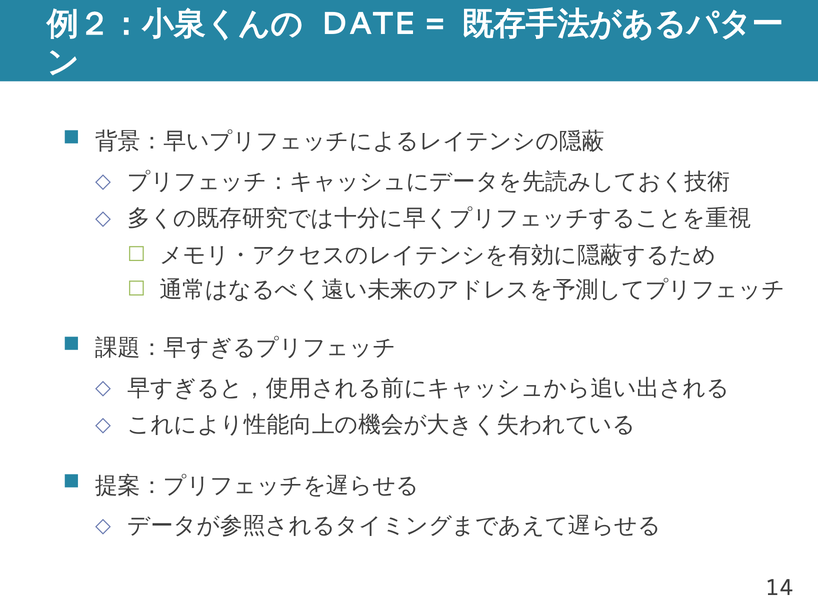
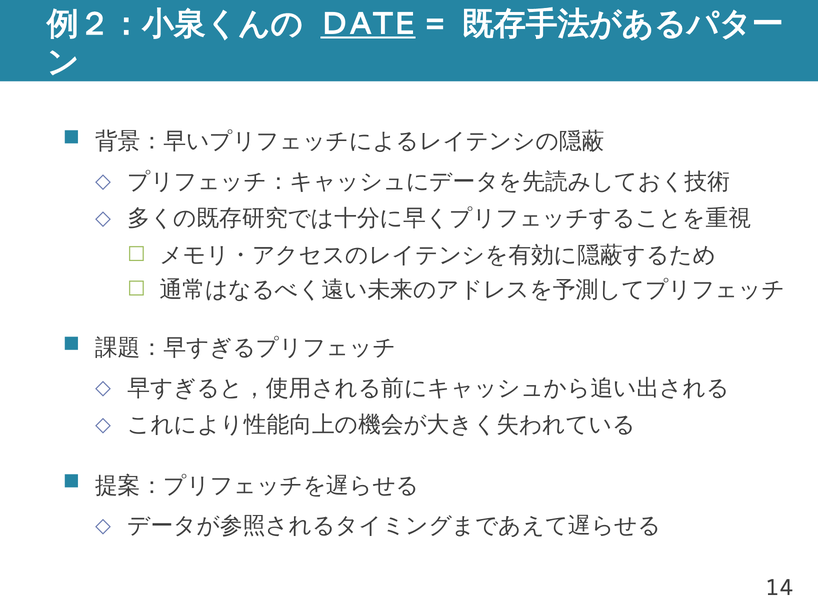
DATE underline: none -> present
